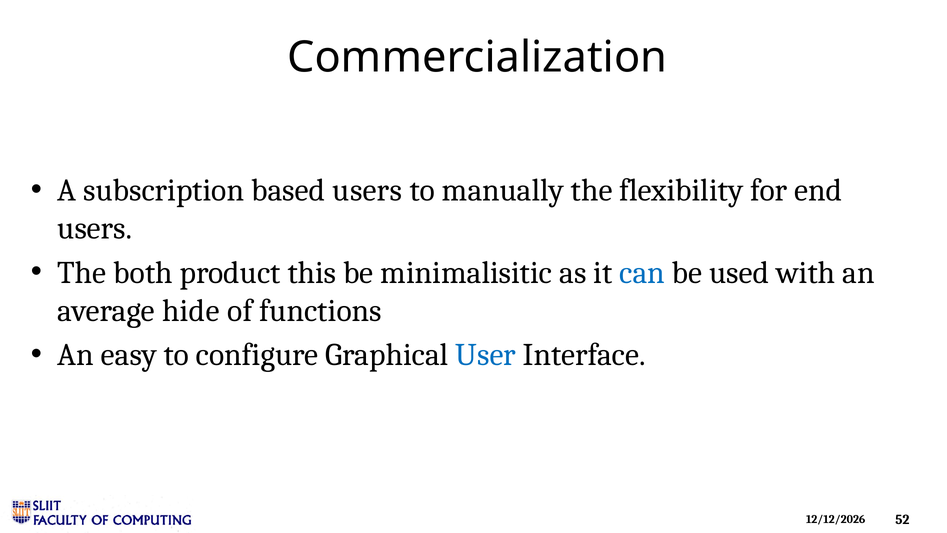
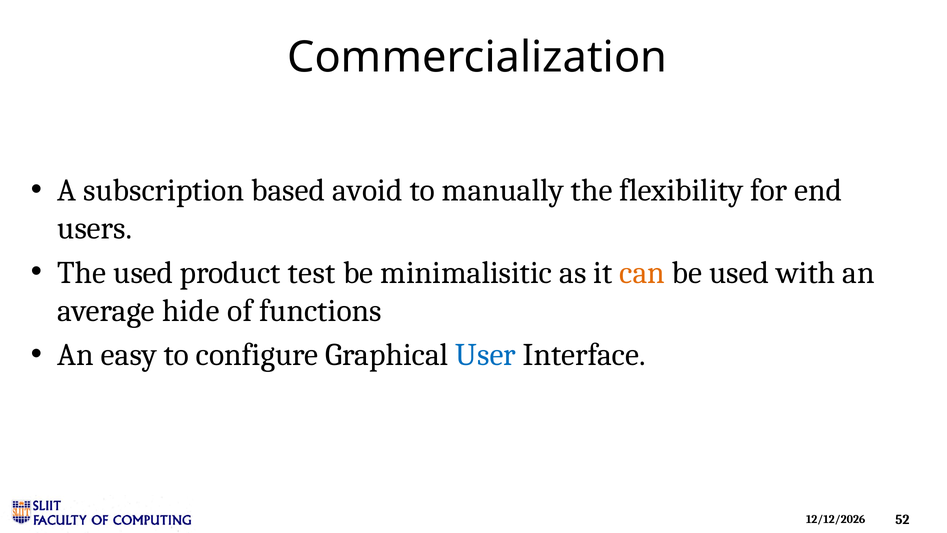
based users: users -> avoid
The both: both -> used
this: this -> test
can colour: blue -> orange
